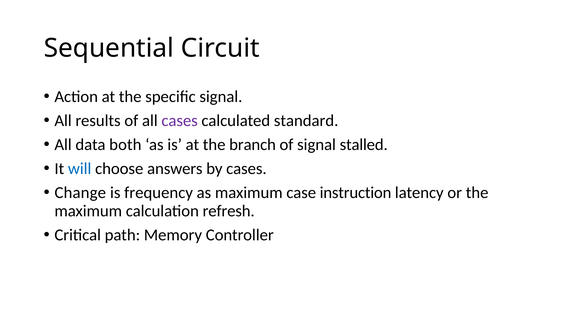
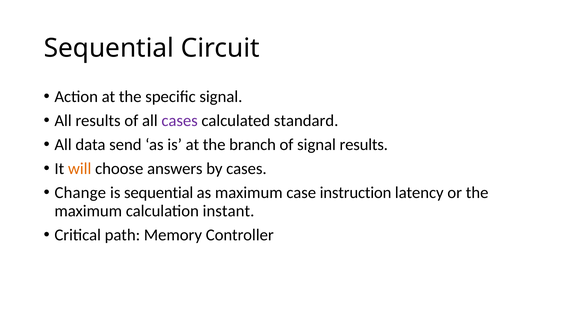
both: both -> send
signal stalled: stalled -> results
will colour: blue -> orange
is frequency: frequency -> sequential
refresh: refresh -> instant
